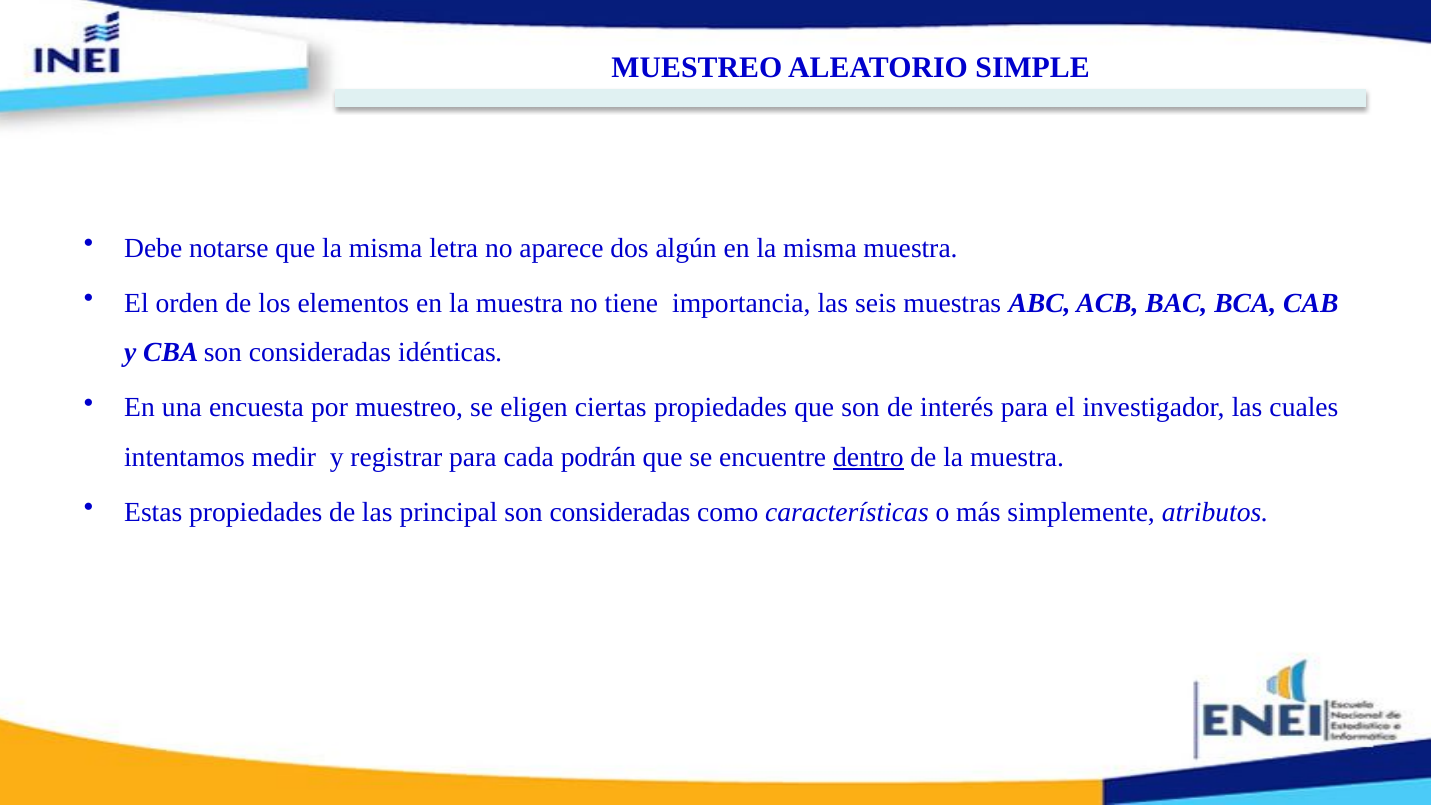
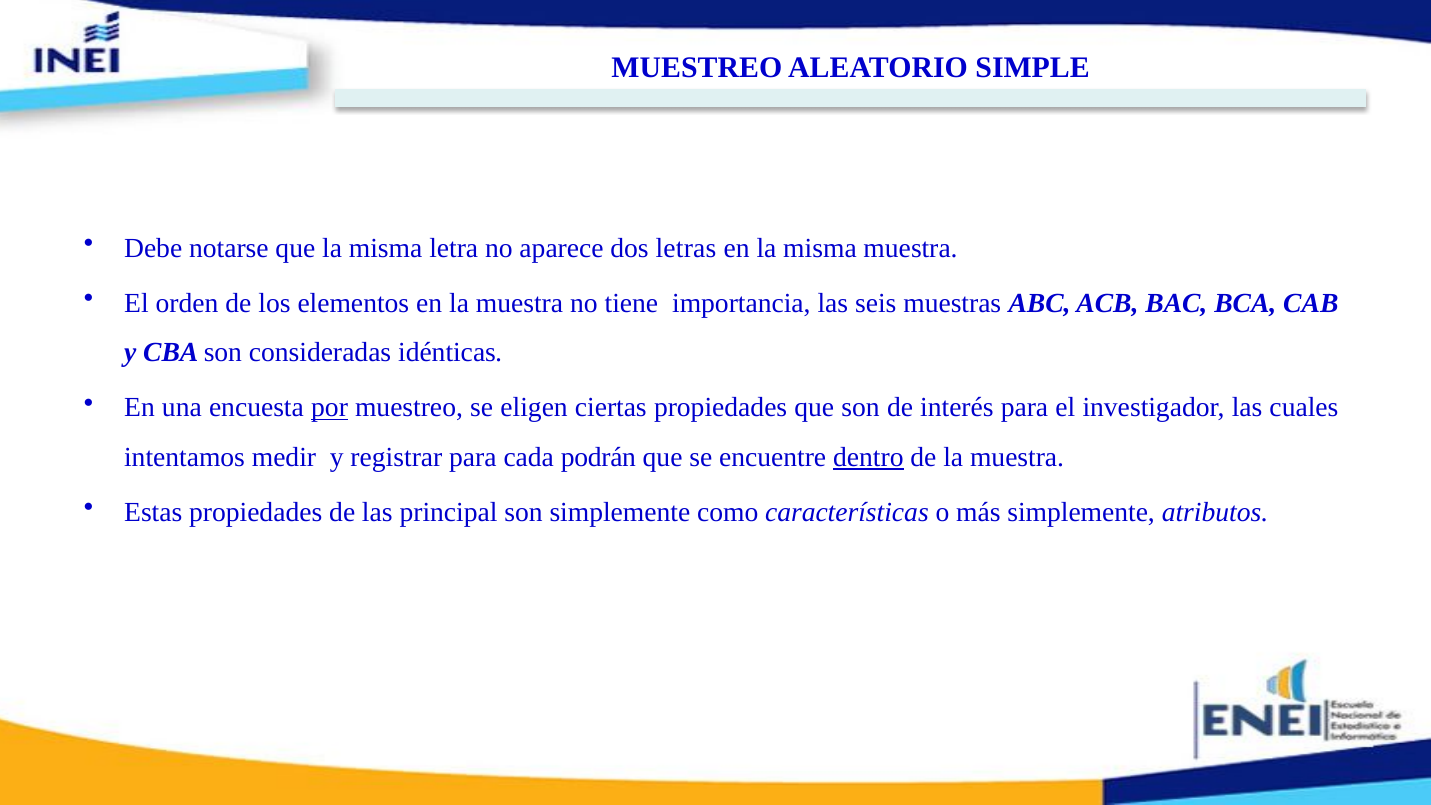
algún: algún -> letras
por underline: none -> present
consideradas at (620, 512): consideradas -> simplemente
